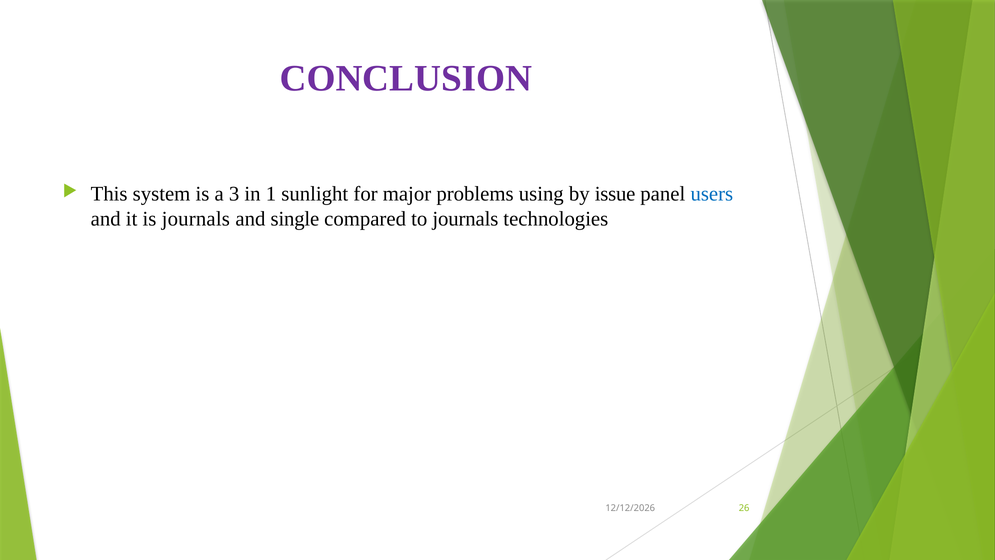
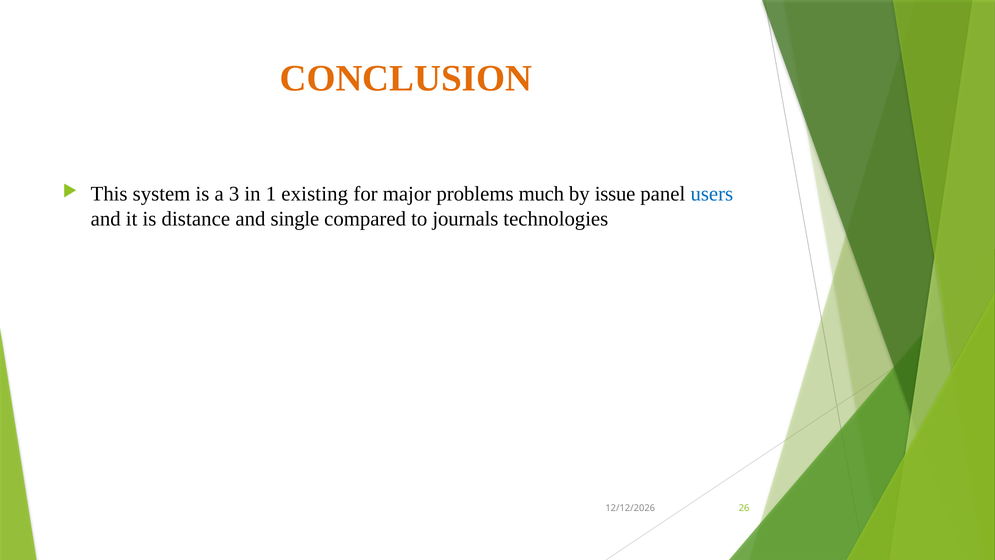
CONCLUSION colour: purple -> orange
sunlight: sunlight -> existing
using: using -> much
is journals: journals -> distance
